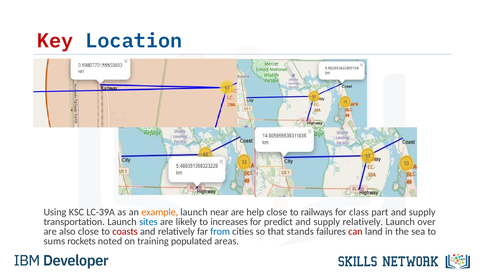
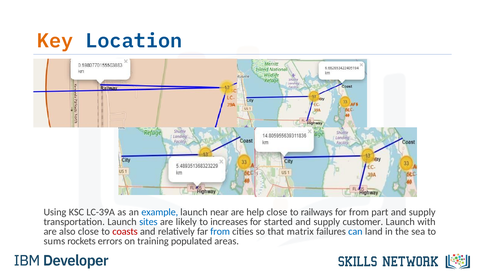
Key colour: red -> orange
example colour: orange -> blue
for class: class -> from
predict: predict -> started
supply relatively: relatively -> customer
over: over -> with
stands: stands -> matrix
can colour: red -> blue
noted: noted -> errors
